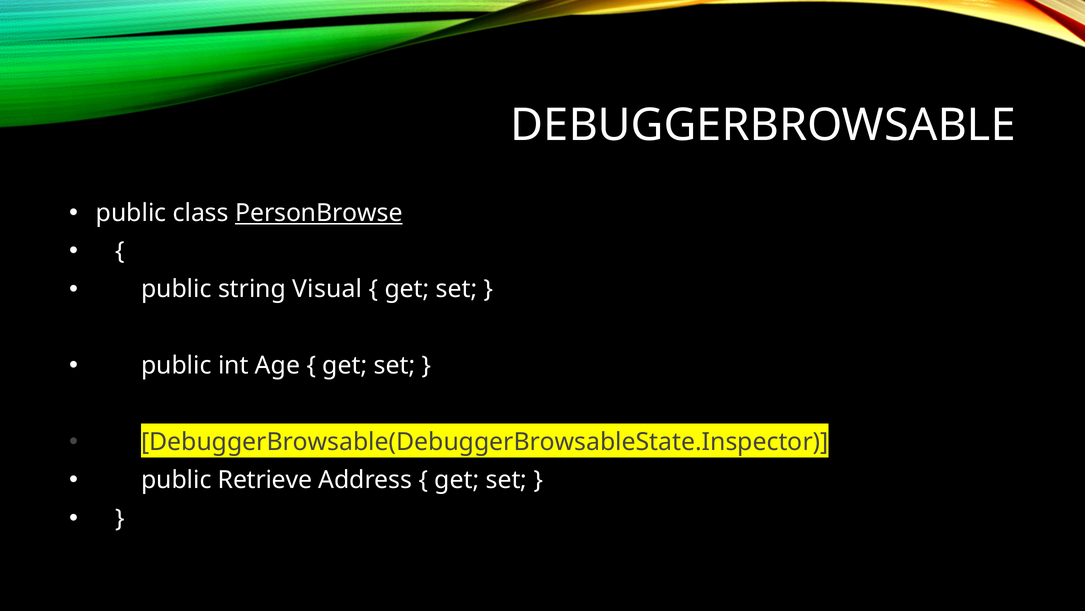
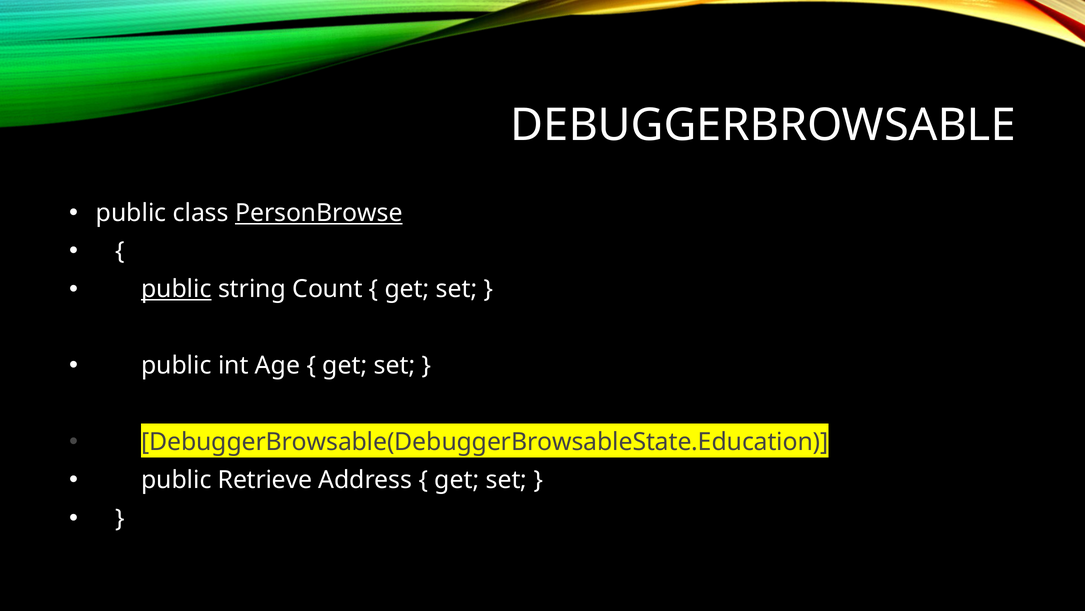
public at (176, 289) underline: none -> present
Visual: Visual -> Count
DebuggerBrowsable(DebuggerBrowsableState.Inspector: DebuggerBrowsable(DebuggerBrowsableState.Inspector -> DebuggerBrowsable(DebuggerBrowsableState.Education
